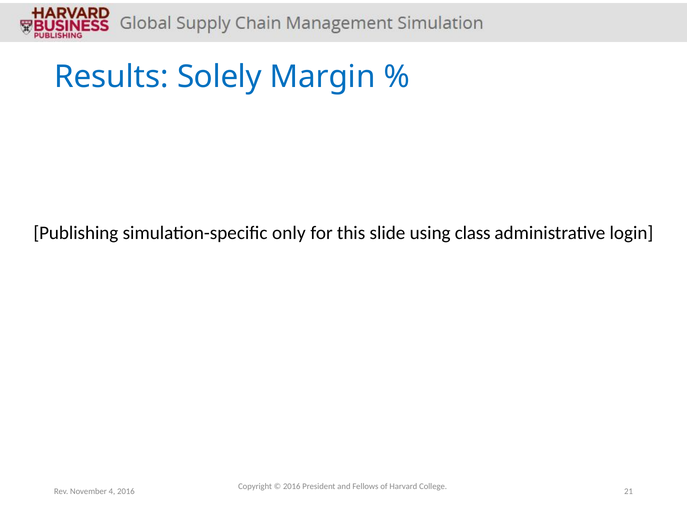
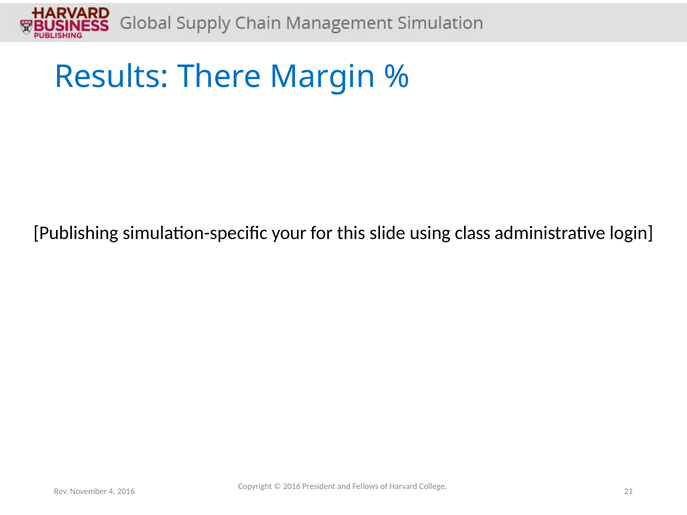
Solely: Solely -> There
only: only -> your
